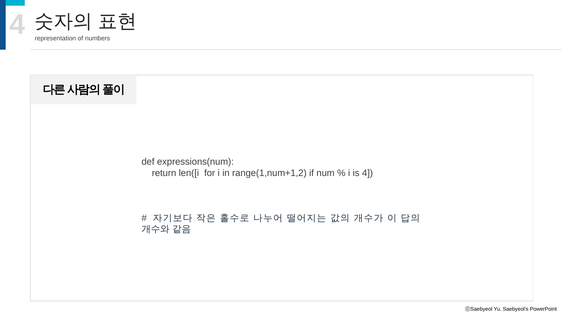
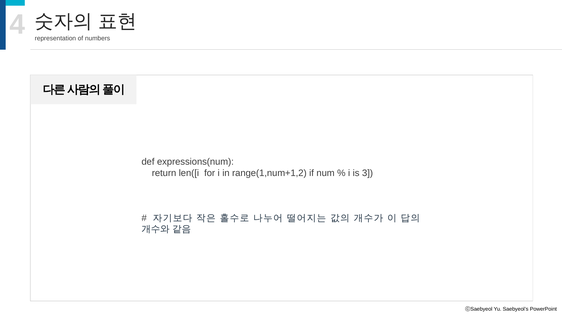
is 4: 4 -> 3
